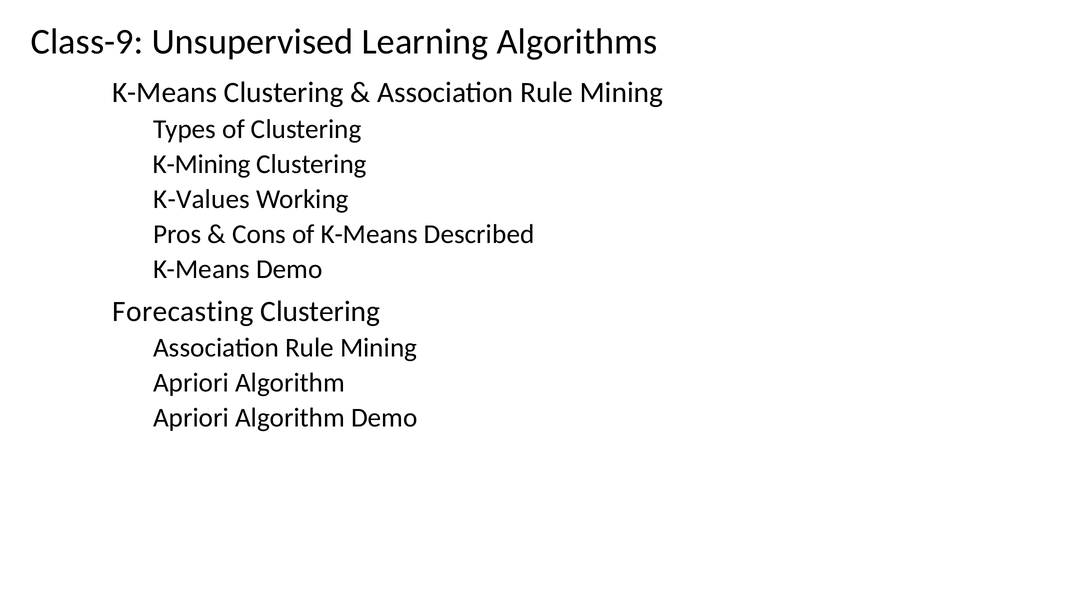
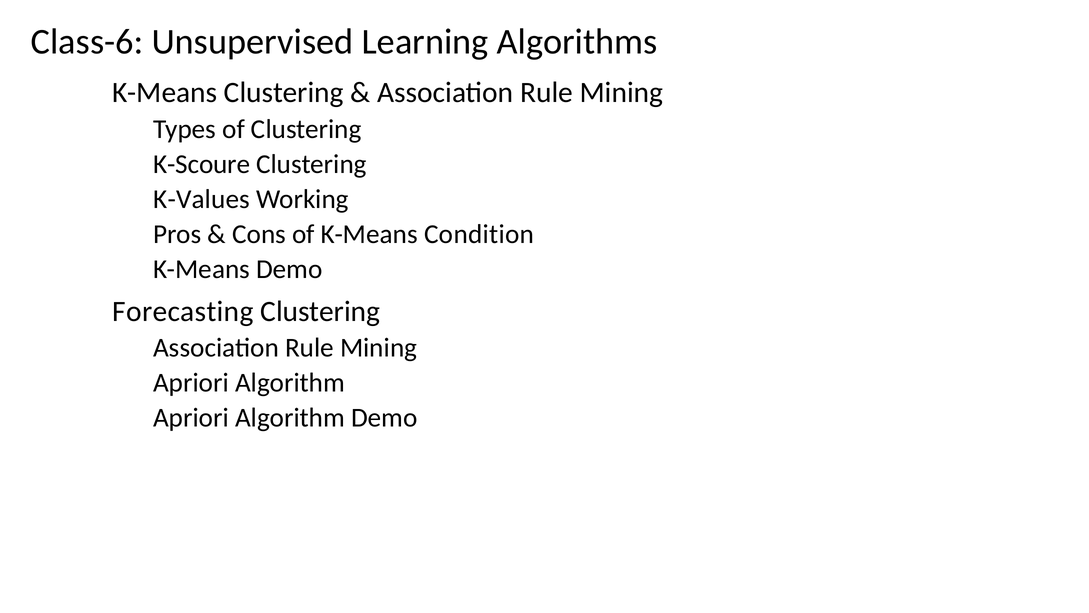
Class-9: Class-9 -> Class-6
K-Mining: K-Mining -> K-Scoure
Described: Described -> Condition
